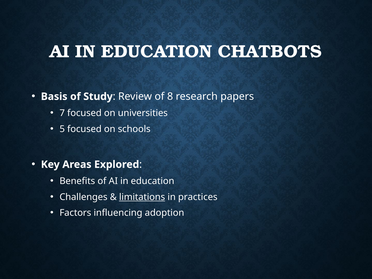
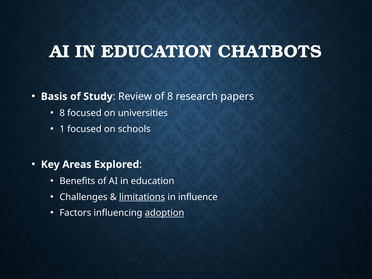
7 at (62, 113): 7 -> 8
5: 5 -> 1
practices: practices -> influence
adoption underline: none -> present
